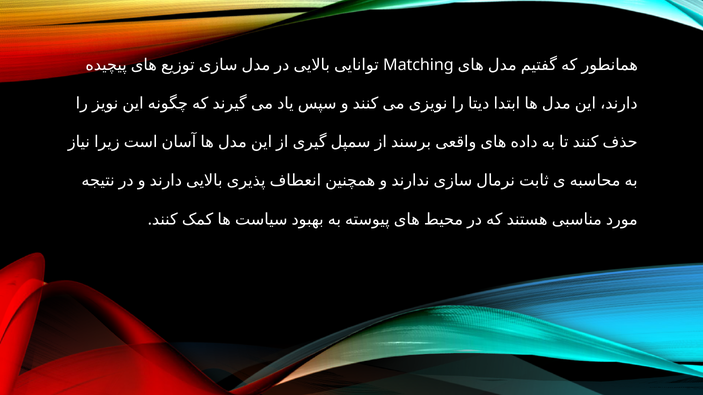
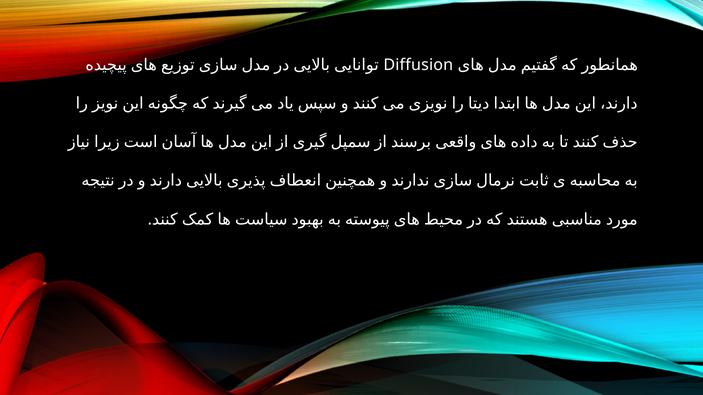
Matching: Matching -> Diffusion
